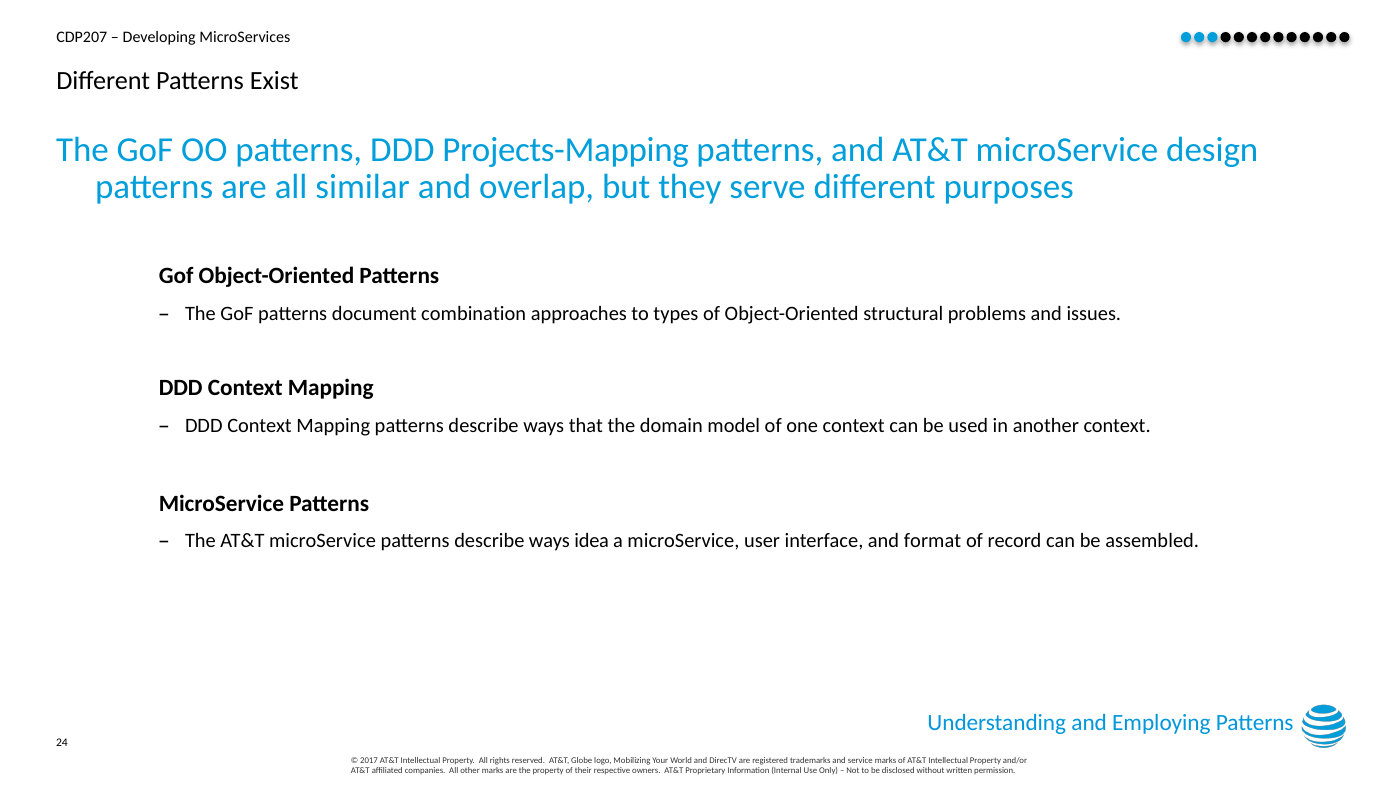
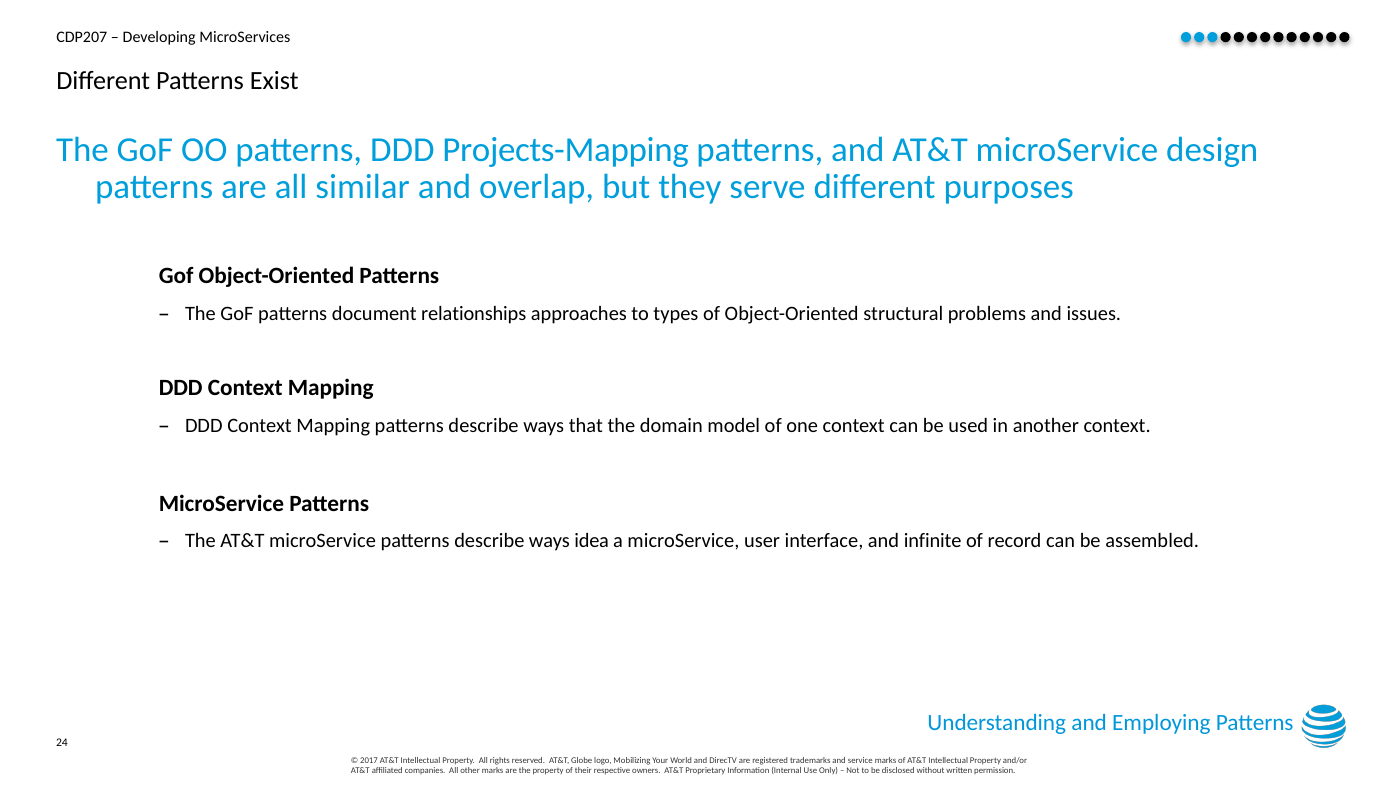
combination: combination -> relationships
format: format -> infinite
